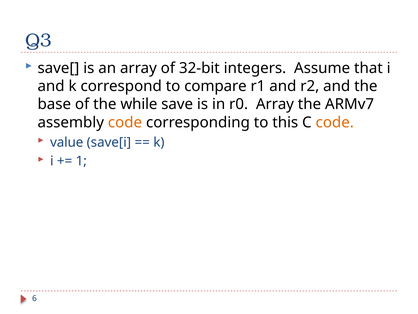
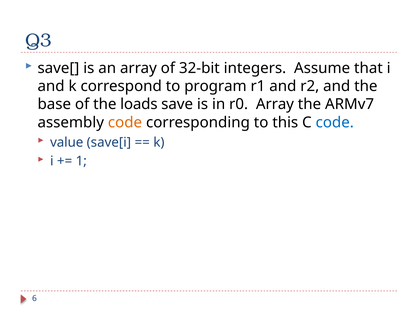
compare: compare -> program
while: while -> loads
code at (335, 122) colour: orange -> blue
